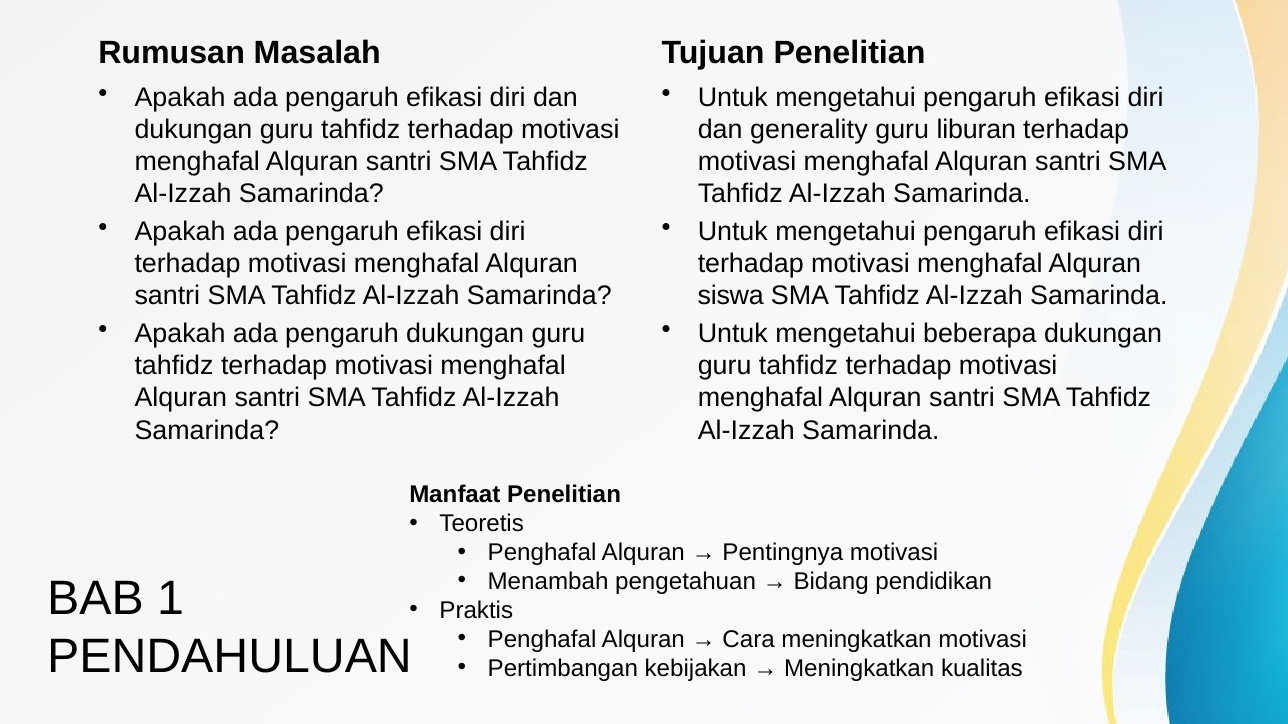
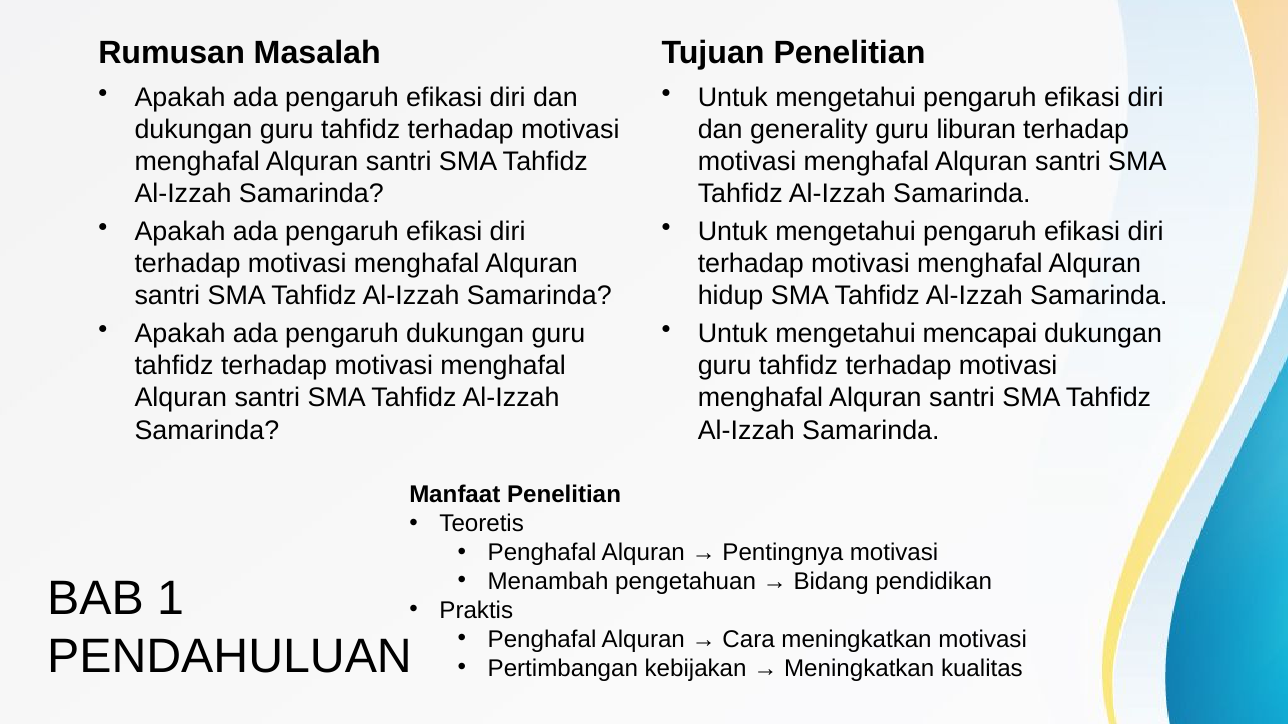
siswa: siswa -> hidup
beberapa: beberapa -> mencapai
